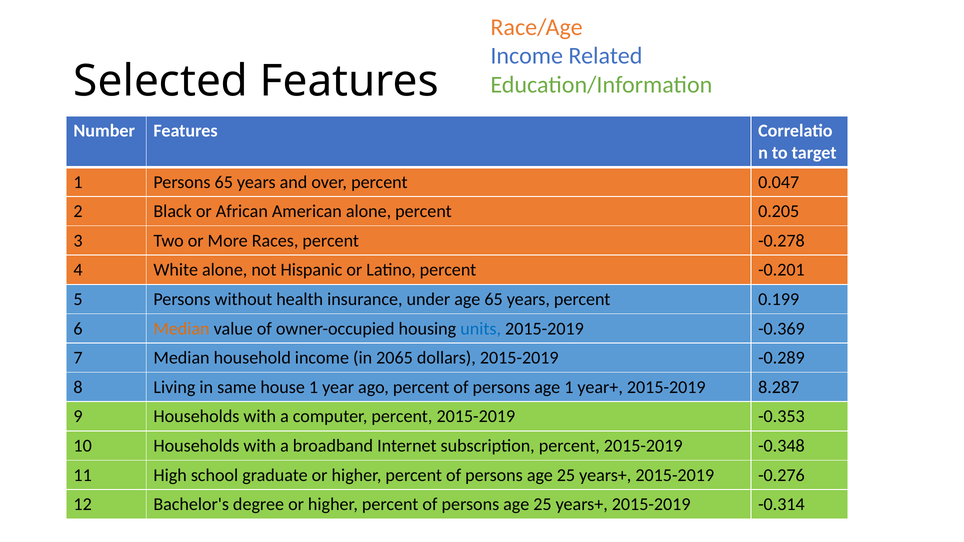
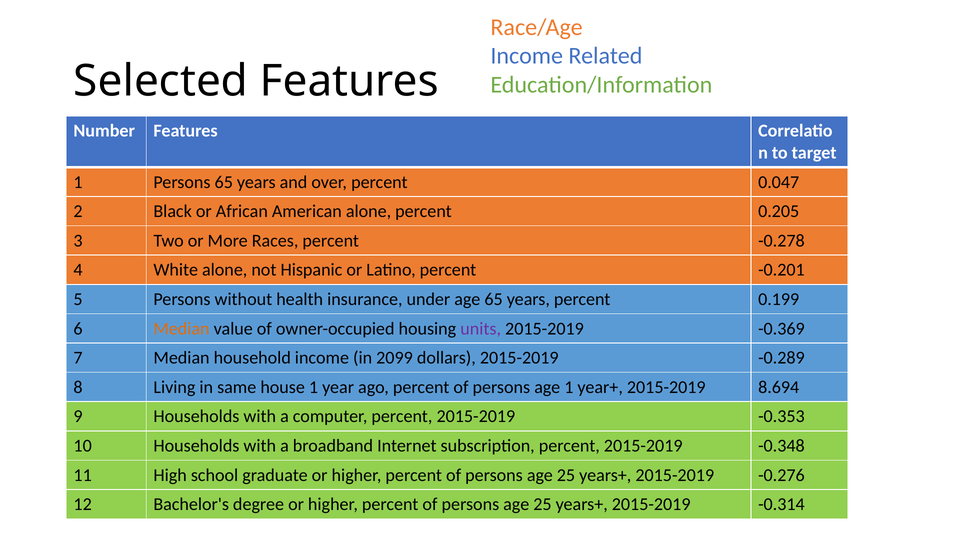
units colour: blue -> purple
2065: 2065 -> 2099
8.287: 8.287 -> 8.694
